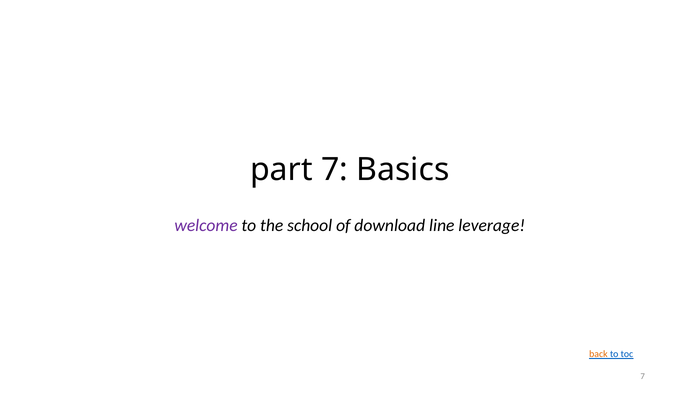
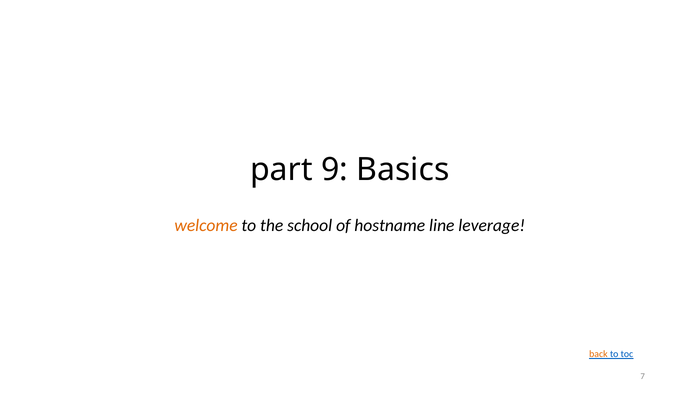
part 7: 7 -> 9
welcome colour: purple -> orange
download: download -> hostname
